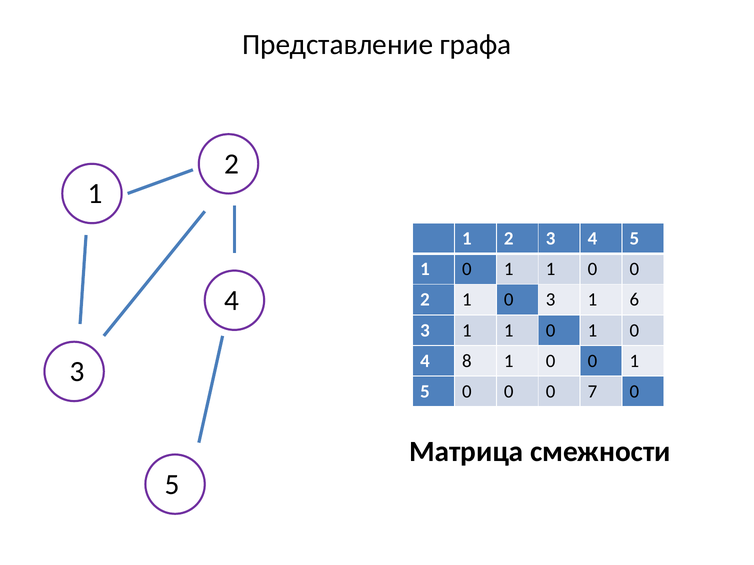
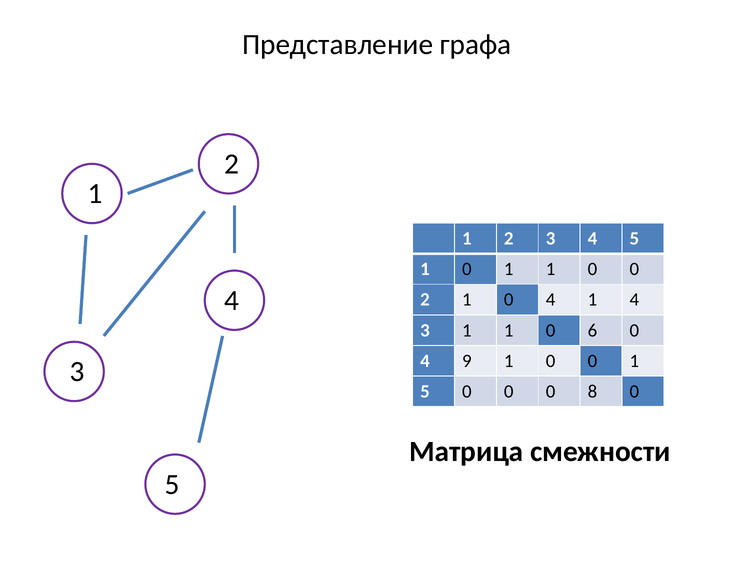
1 0 3: 3 -> 4
1 6: 6 -> 4
1 1 0 1: 1 -> 6
8: 8 -> 9
7: 7 -> 8
